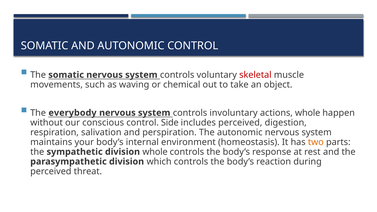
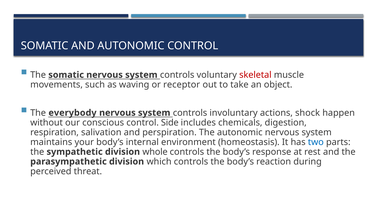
chemical: chemical -> receptor
actions whole: whole -> shock
includes perceived: perceived -> chemicals
two colour: orange -> blue
